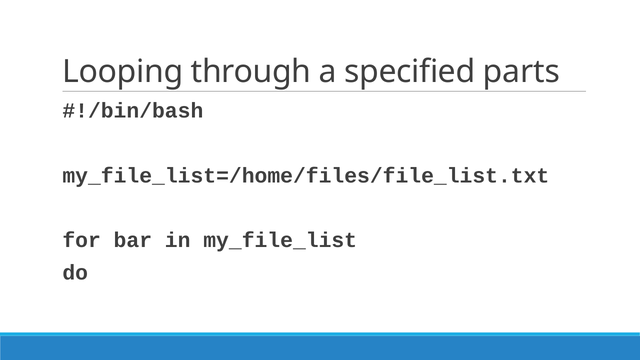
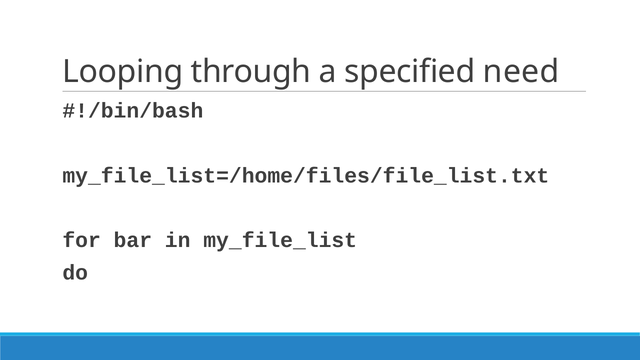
parts: parts -> need
